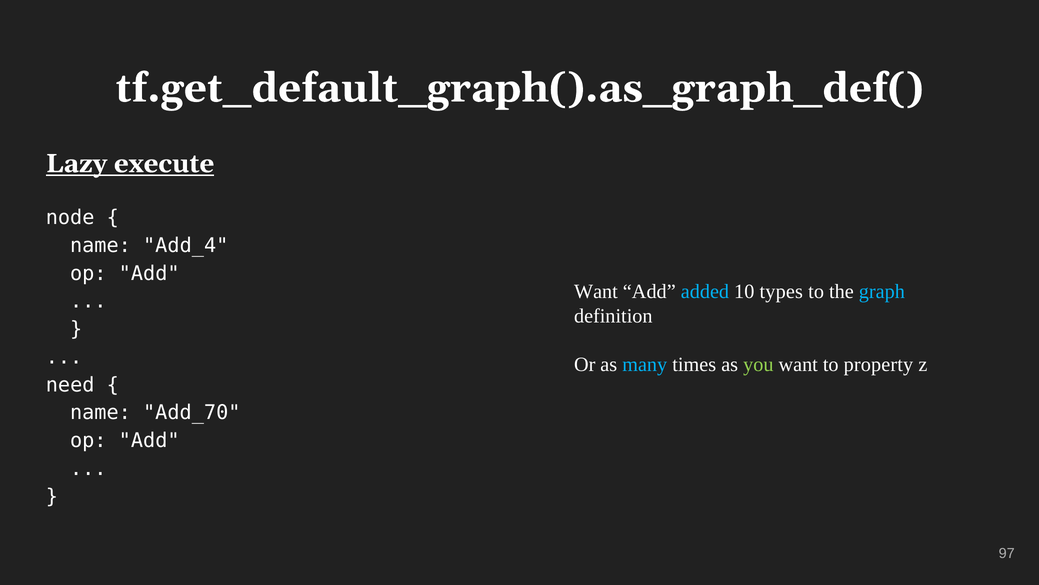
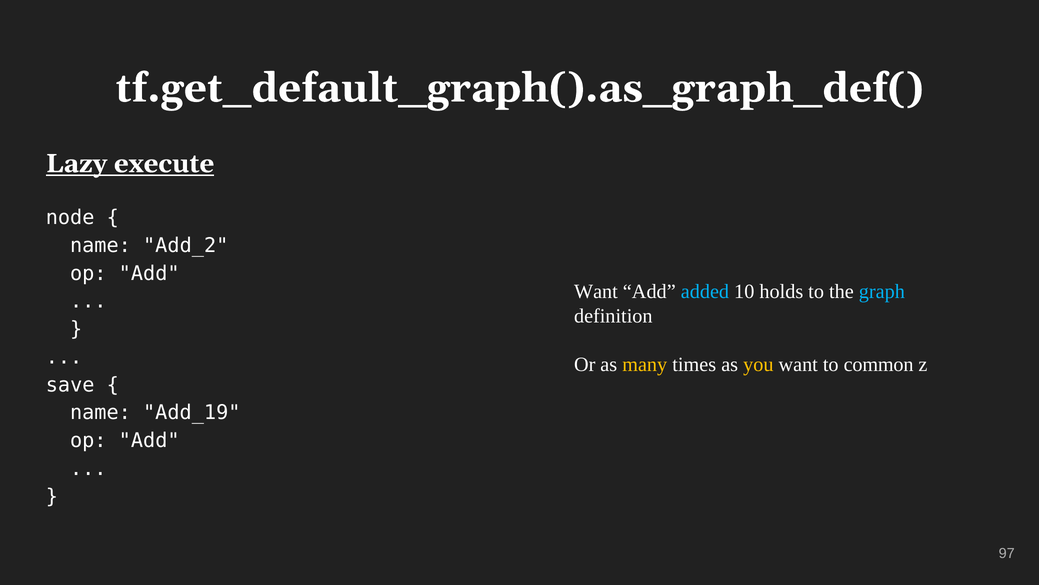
Add_4: Add_4 -> Add_2
types: types -> holds
many colour: light blue -> yellow
you colour: light green -> yellow
property: property -> common
need: need -> save
Add_70: Add_70 -> Add_19
